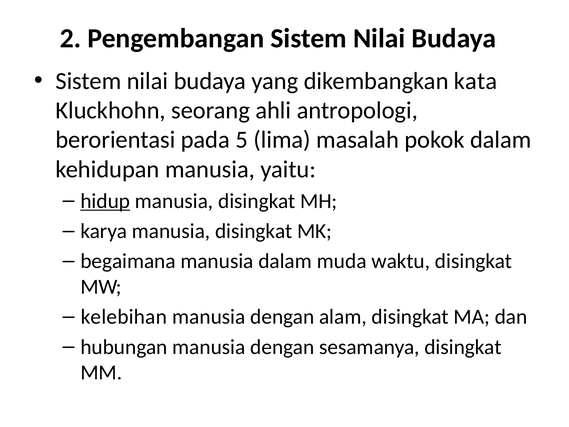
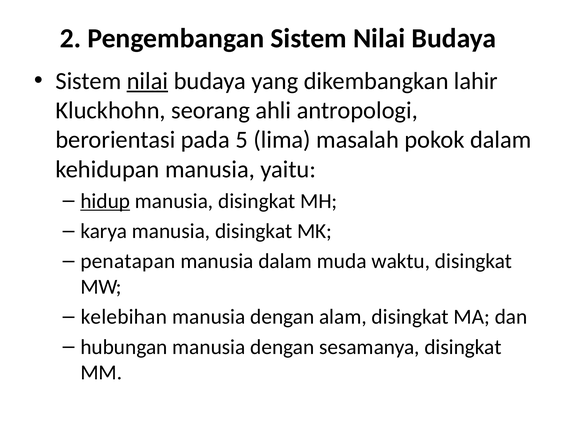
nilai at (147, 81) underline: none -> present
kata: kata -> lahir
begaimana: begaimana -> penatapan
